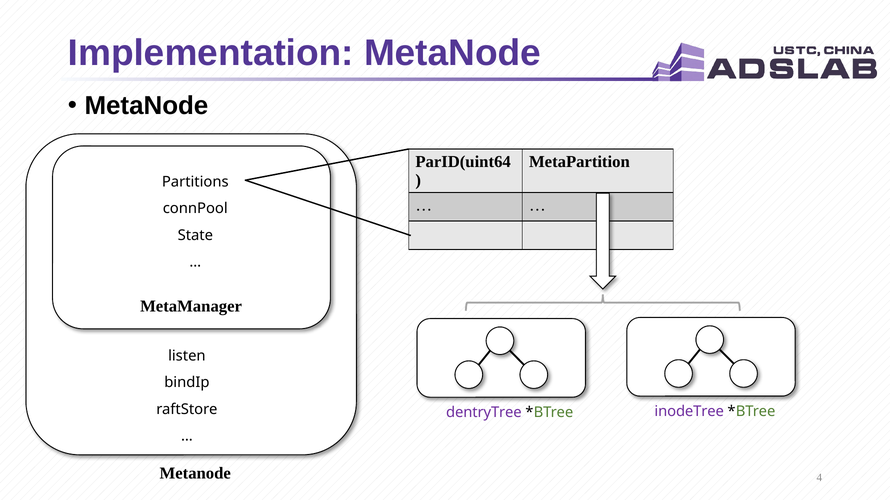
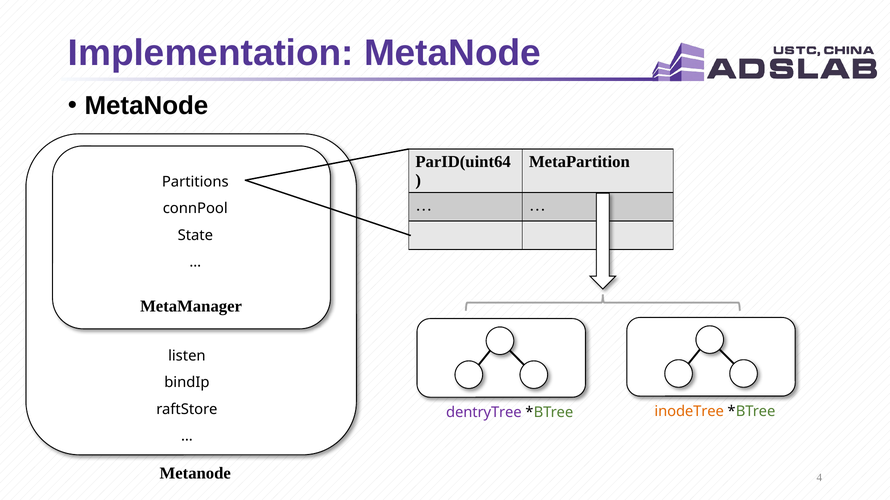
inodeTree colour: purple -> orange
